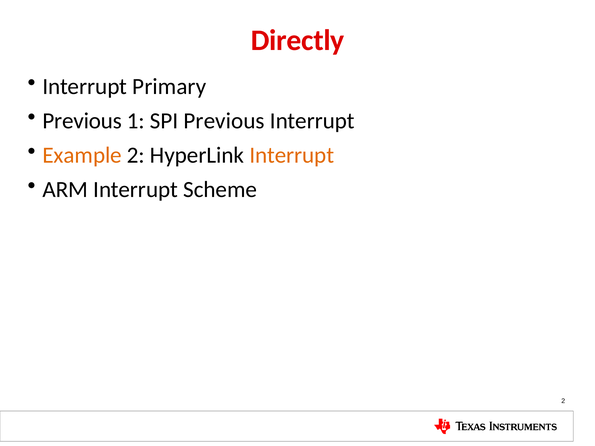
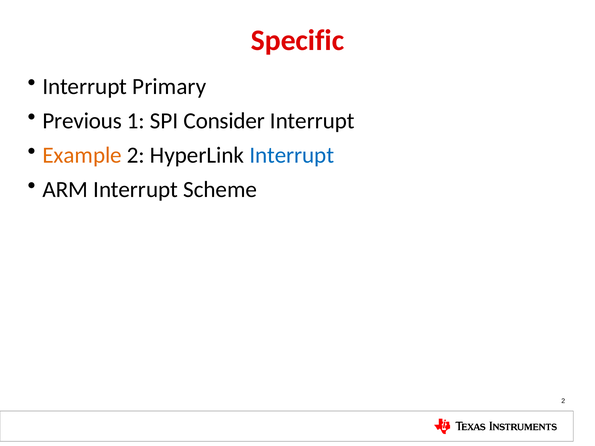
Directly: Directly -> Specific
SPI Previous: Previous -> Consider
Interrupt at (292, 155) colour: orange -> blue
